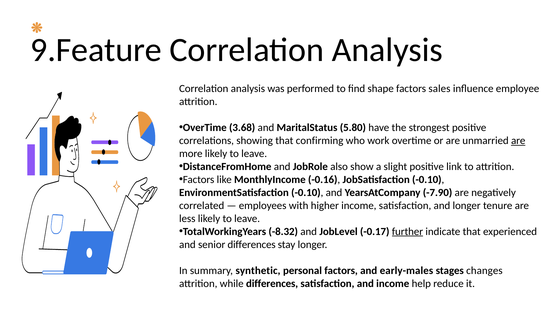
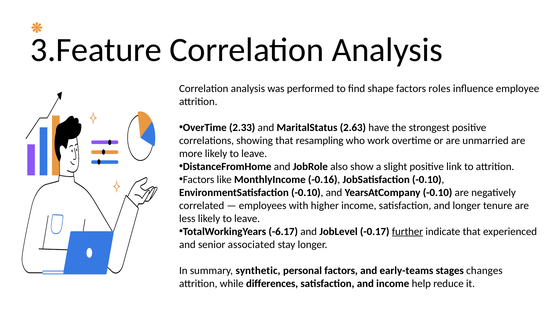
9.Feature: 9.Feature -> 3.Feature
sales: sales -> roles
3.68: 3.68 -> 2.33
5.80: 5.80 -> 2.63
confirming: confirming -> resampling
are at (518, 141) underline: present -> none
YearsAtCompany -7.90: -7.90 -> -0.10
-8.32: -8.32 -> -6.17
senior differences: differences -> associated
early-males: early-males -> early-teams
